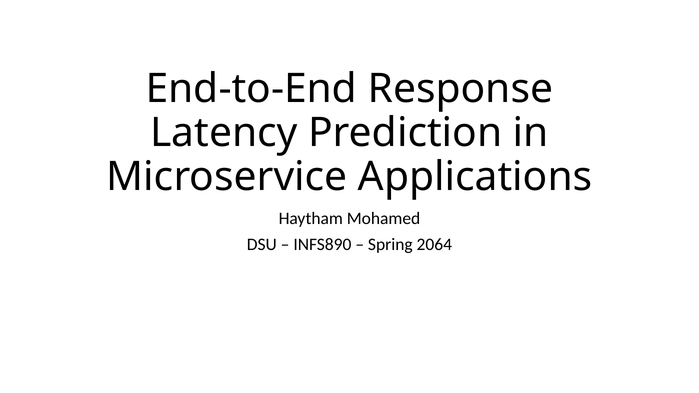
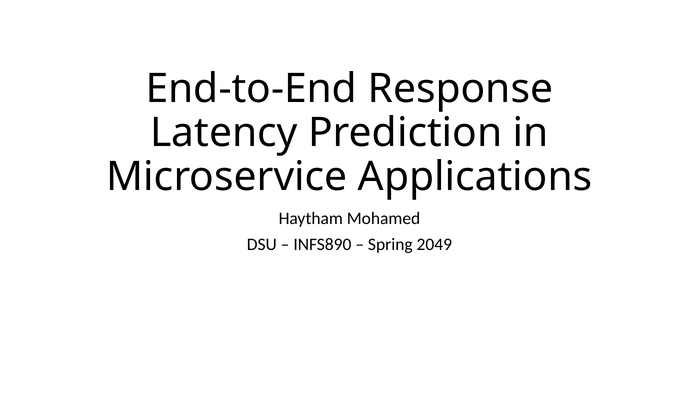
2064: 2064 -> 2049
